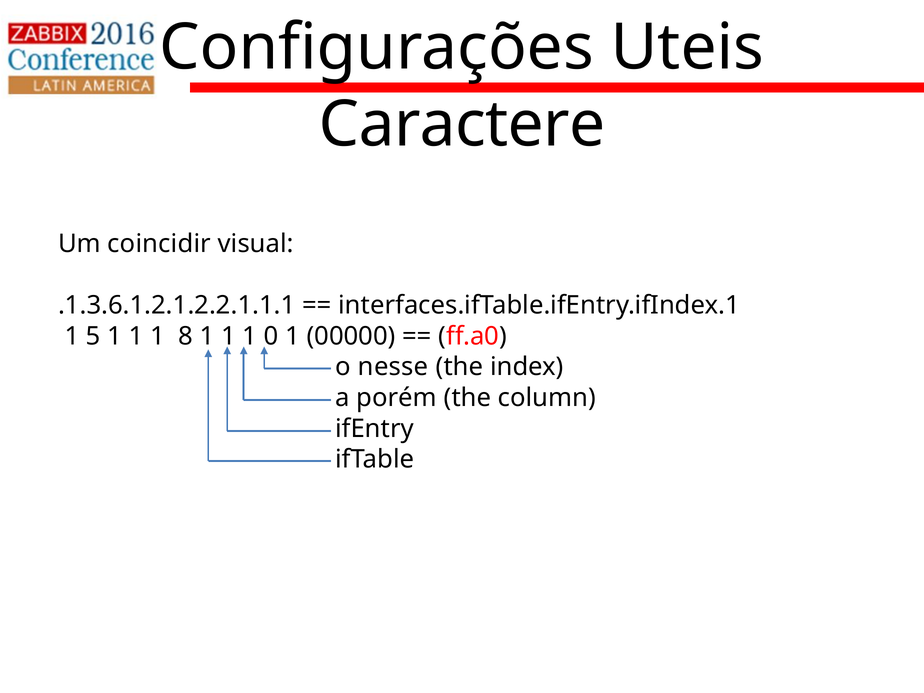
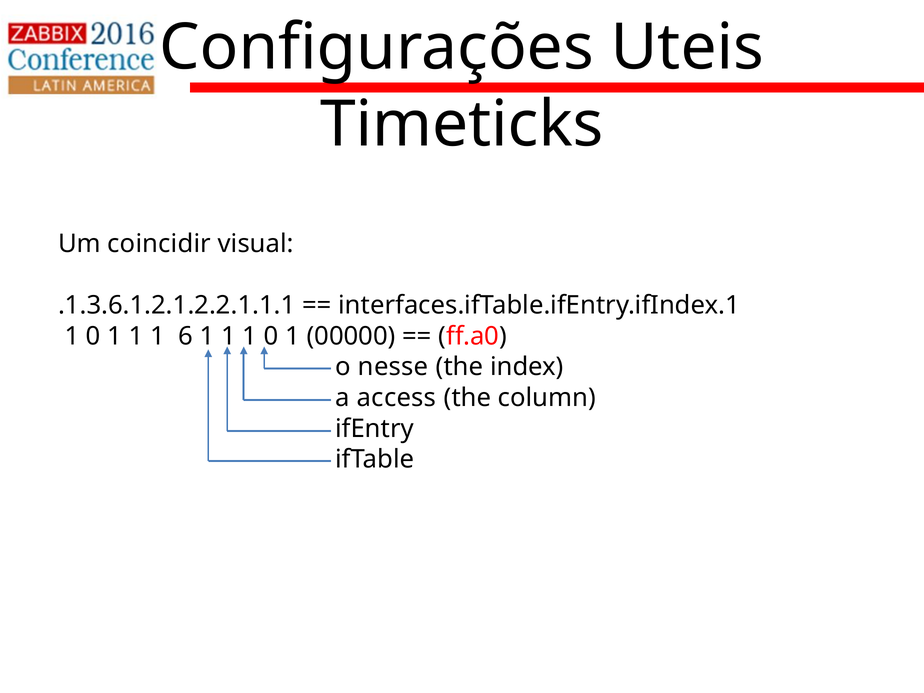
Caractere: Caractere -> Timeticks
5 at (93, 336): 5 -> 0
8: 8 -> 6
porém: porém -> access
